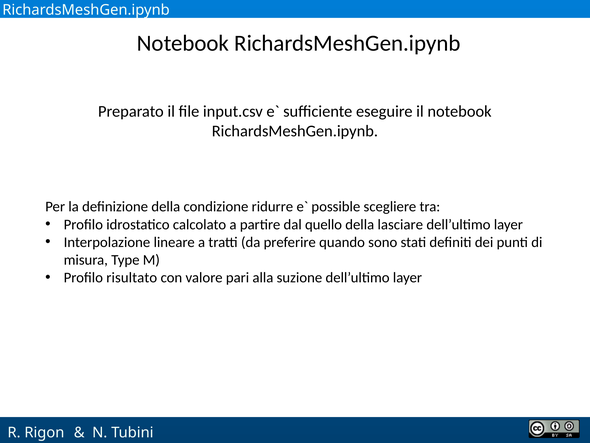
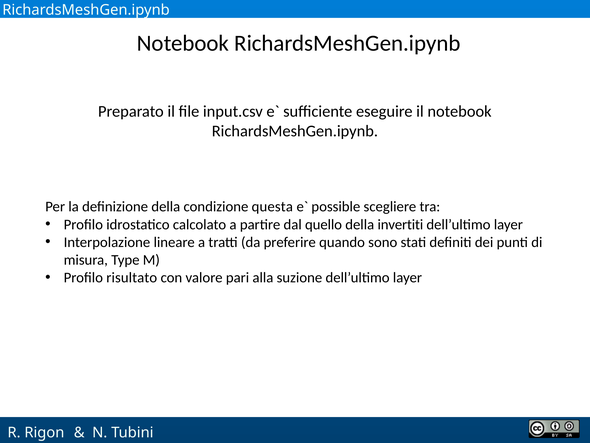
ridurre: ridurre -> questa
lasciare: lasciare -> invertiti
